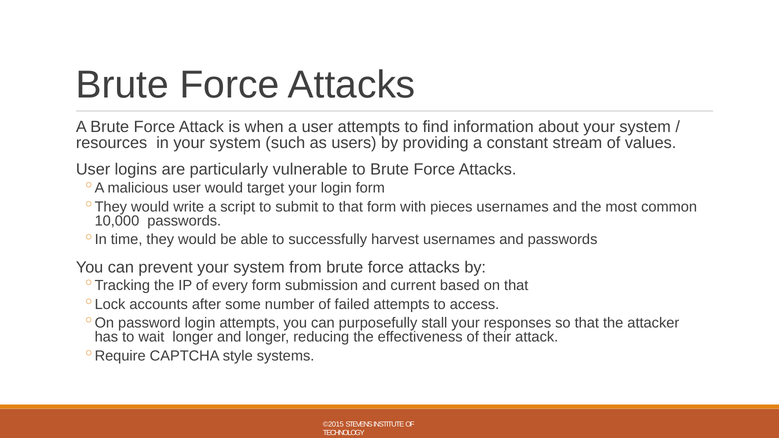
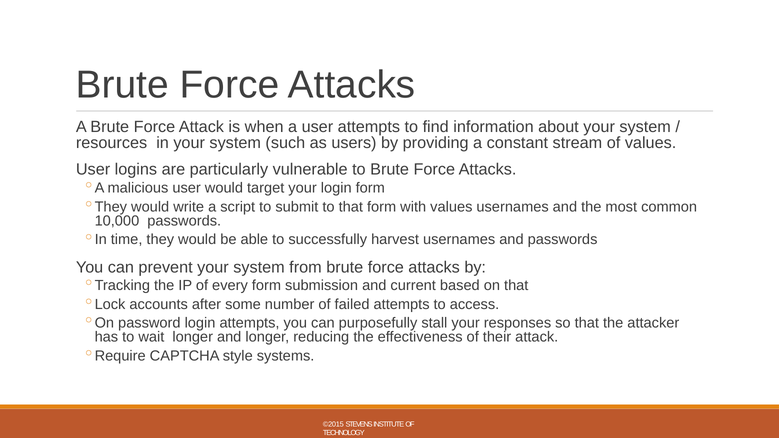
with pieces: pieces -> values
